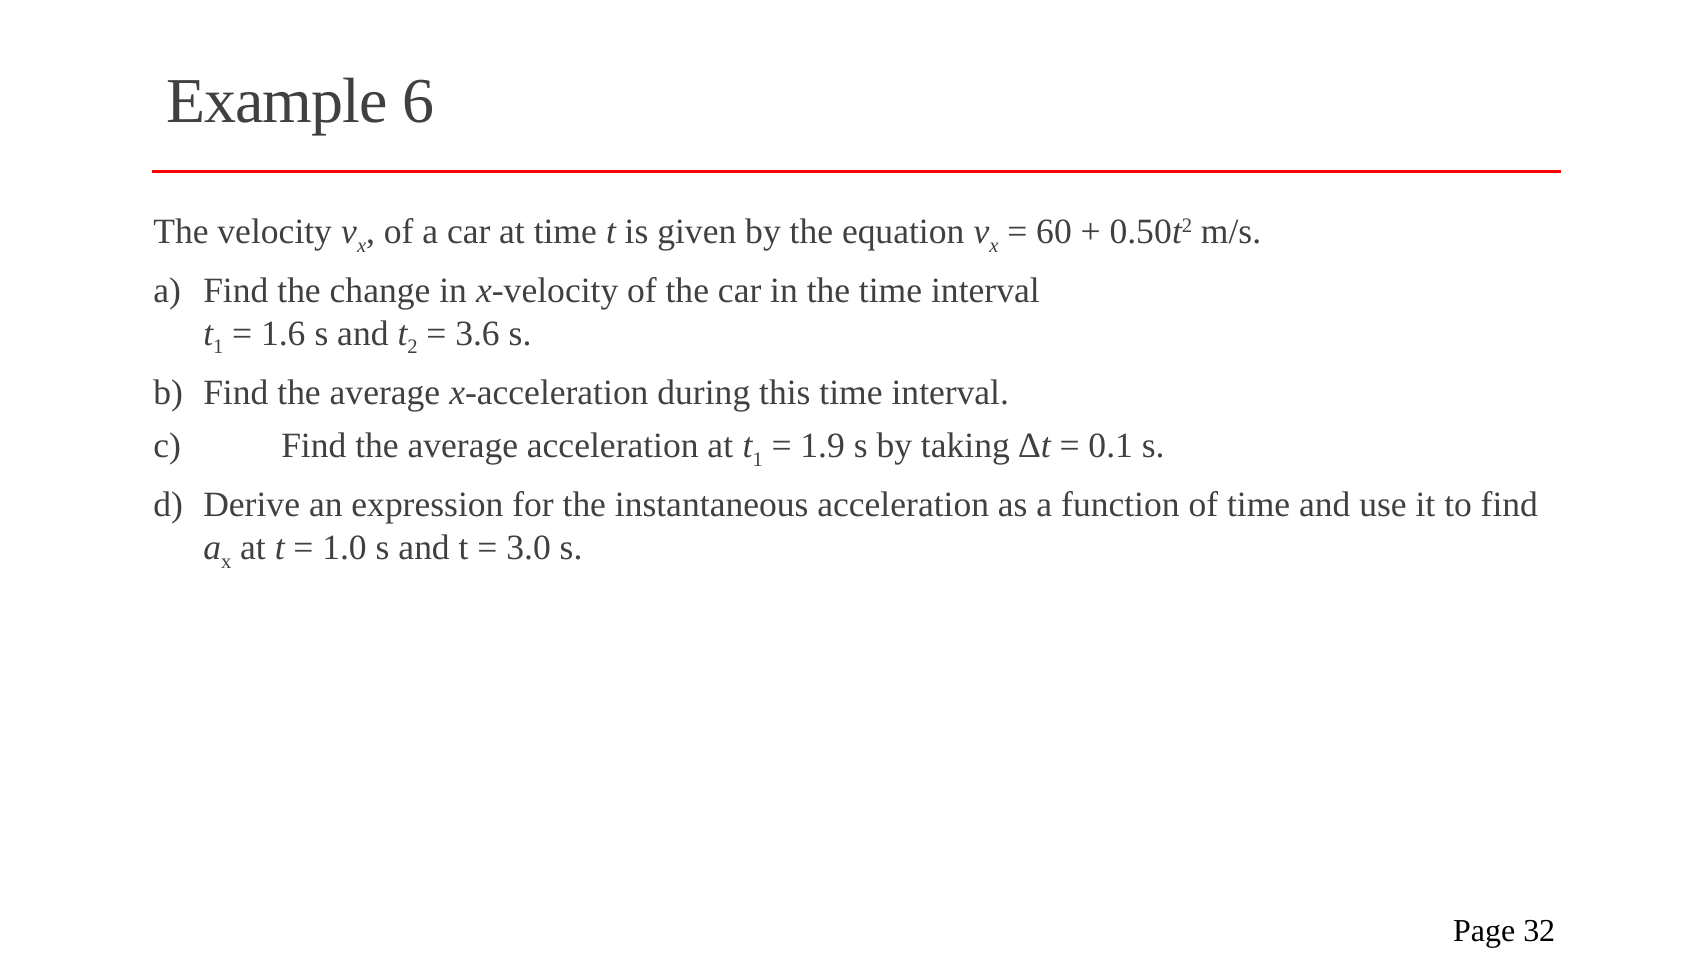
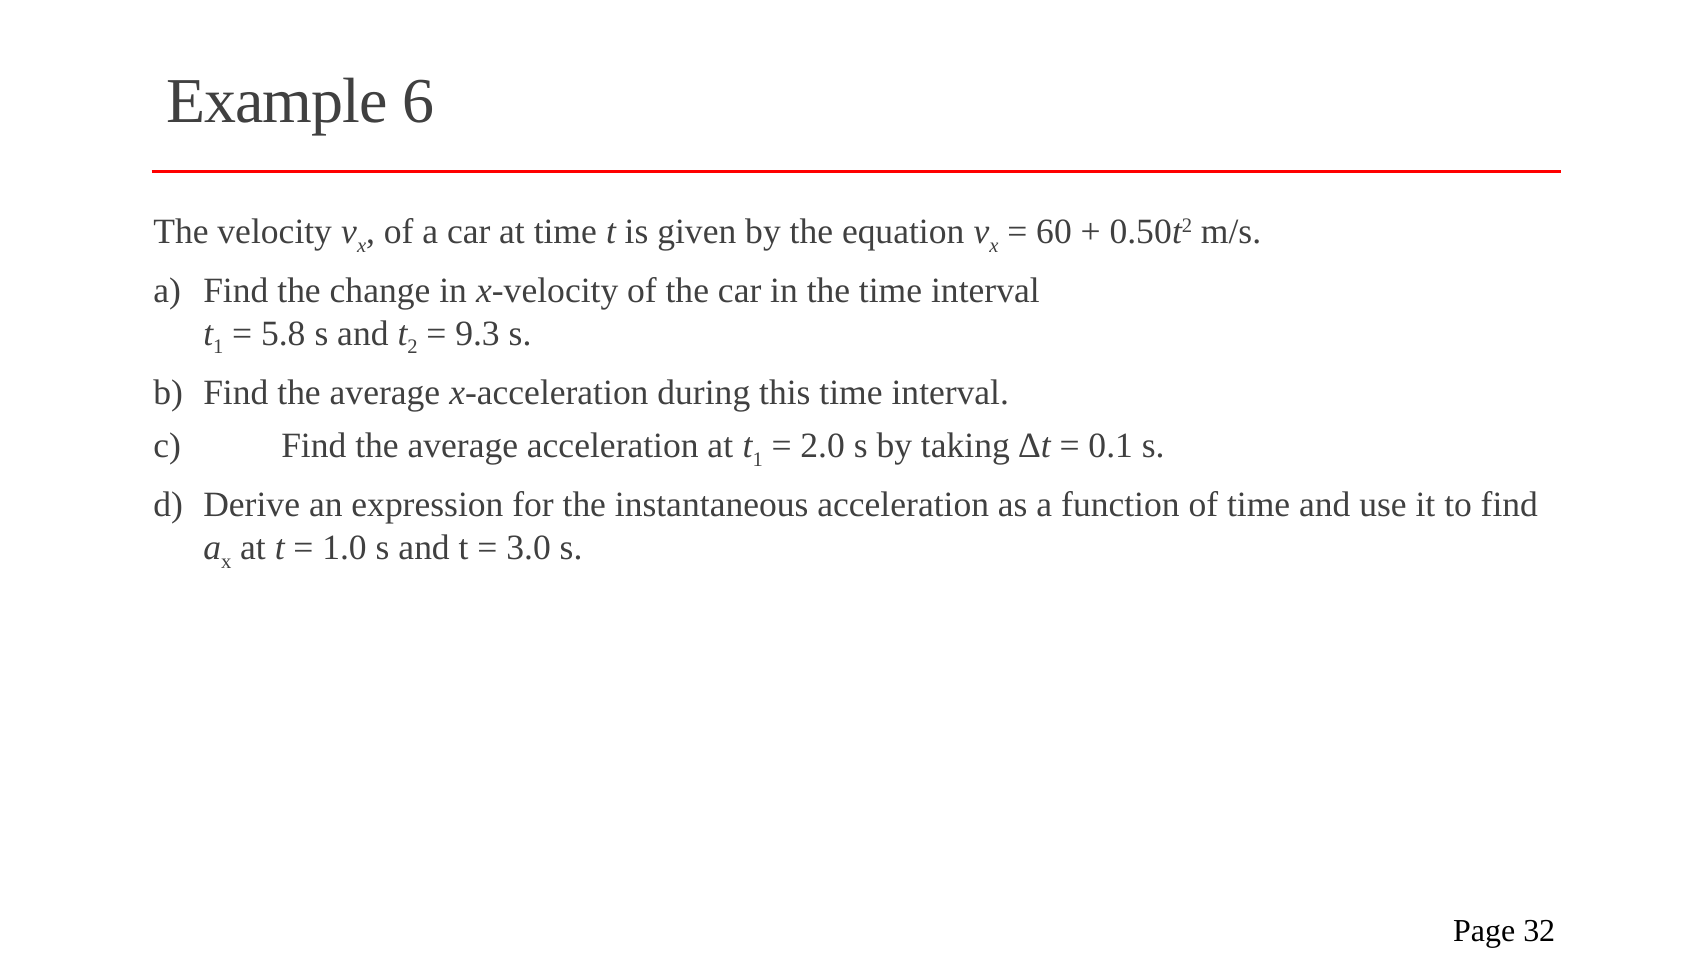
1.6: 1.6 -> 5.8
3.6: 3.6 -> 9.3
1.9: 1.9 -> 2.0
